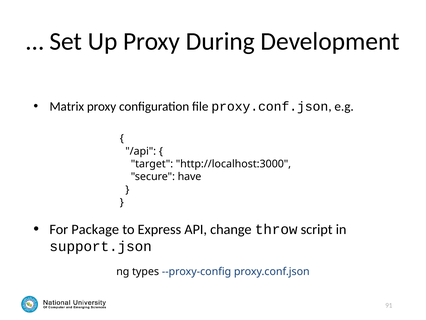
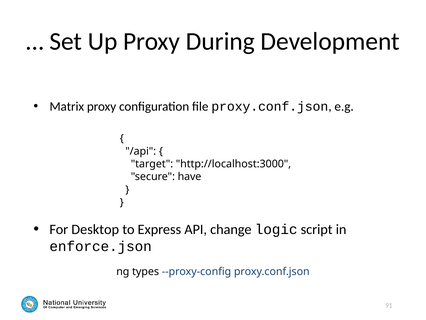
Package: Package -> Desktop
throw: throw -> logic
support.json: support.json -> enforce.json
